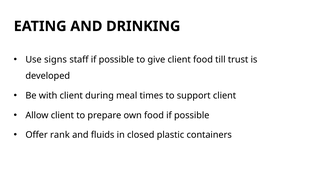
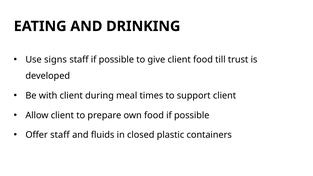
Offer rank: rank -> staff
